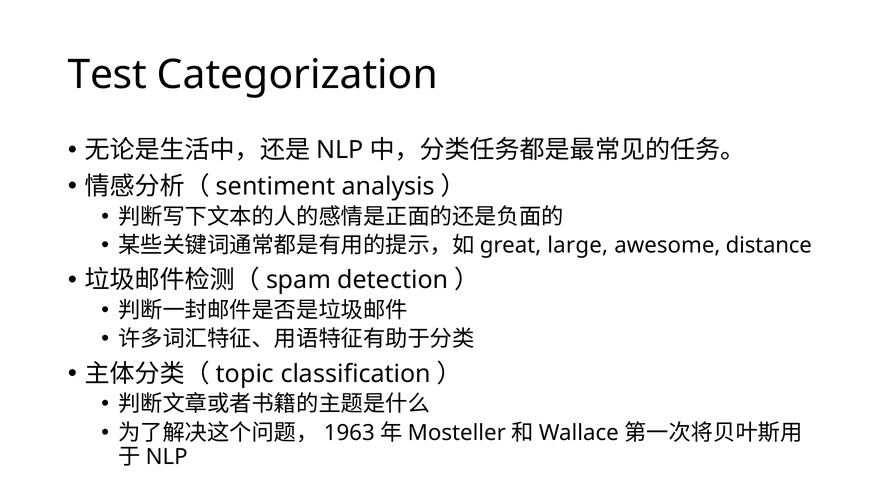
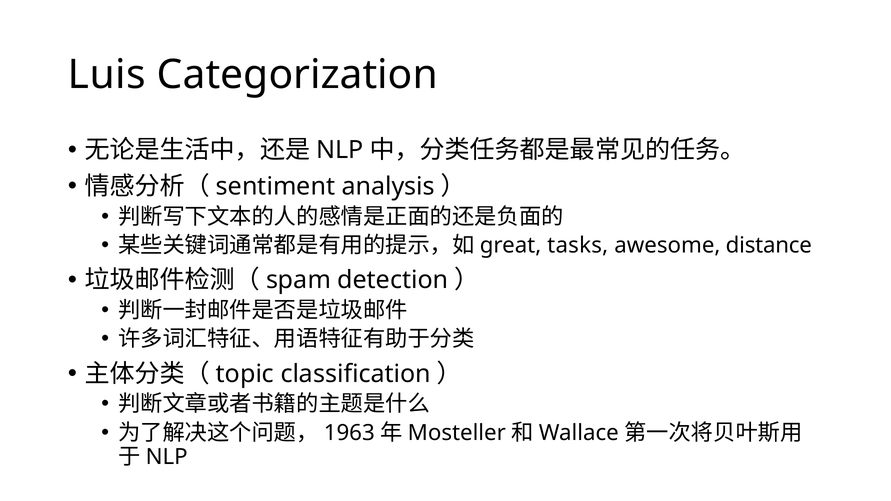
Test: Test -> Luis
large: large -> tasks
